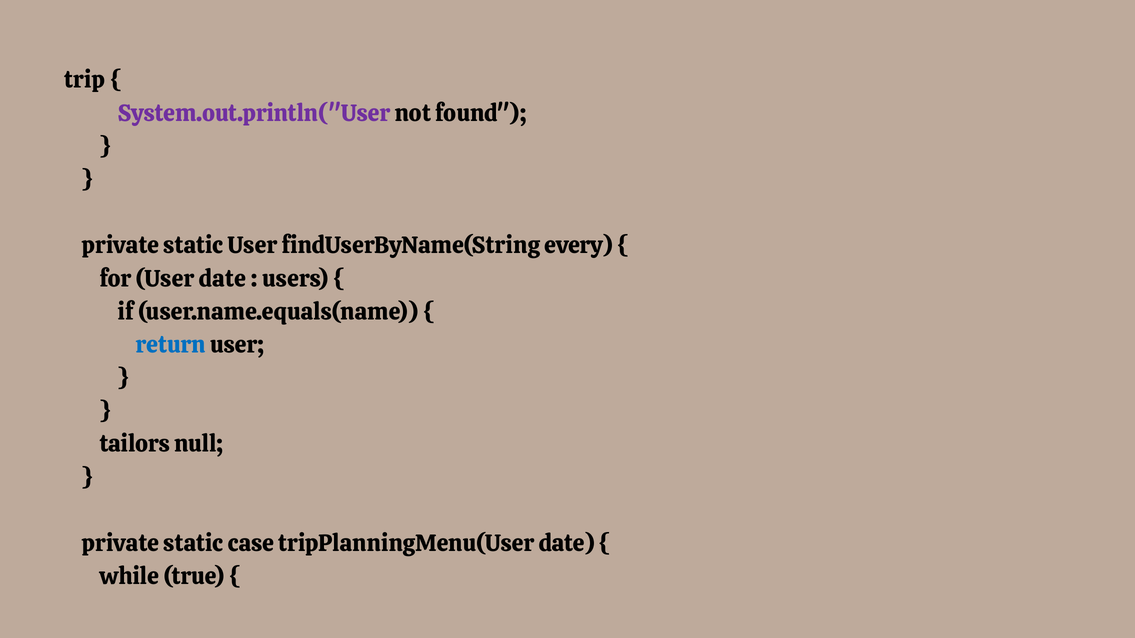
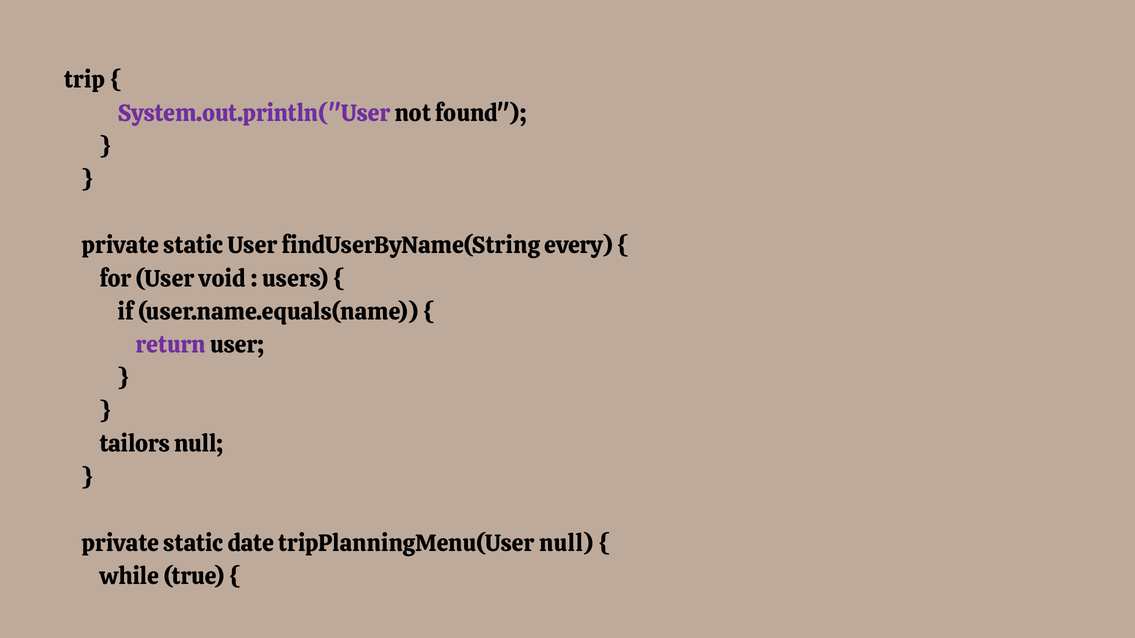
User date: date -> void
return colour: blue -> purple
case: case -> date
tripPlanningMenu(User date: date -> null
